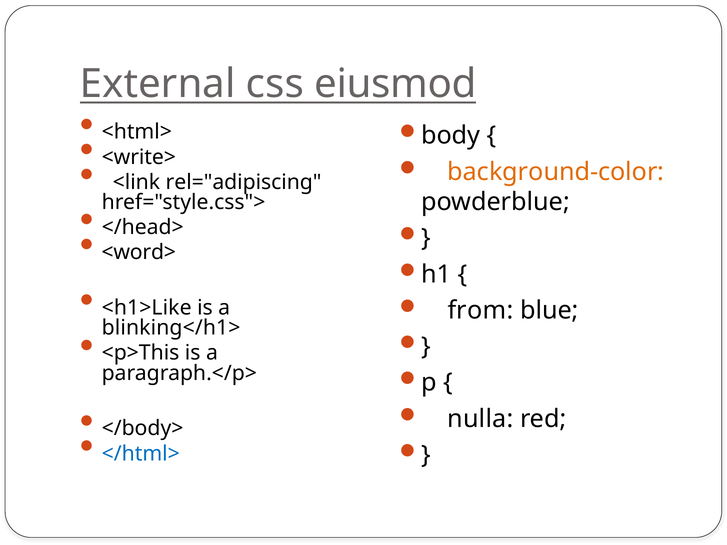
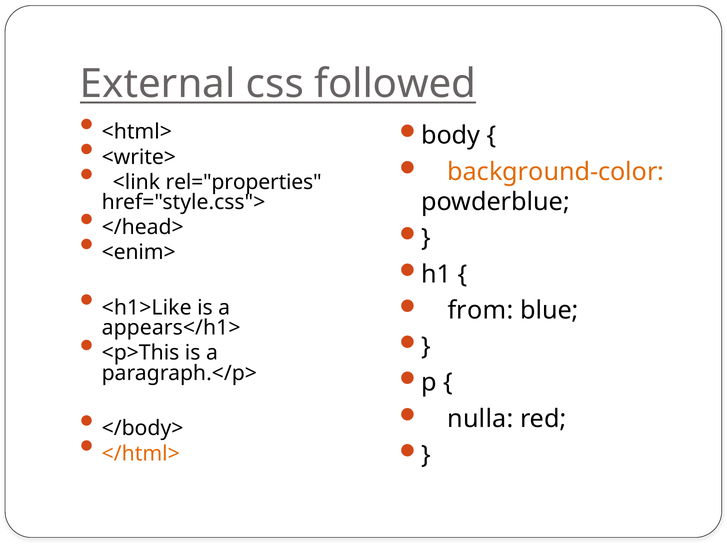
eiusmod: eiusmod -> followed
rel="adipiscing: rel="adipiscing -> rel="properties
<word>: <word> -> <enim>
blinking</h1>: blinking</h1> -> appears</h1>
</html> colour: blue -> orange
